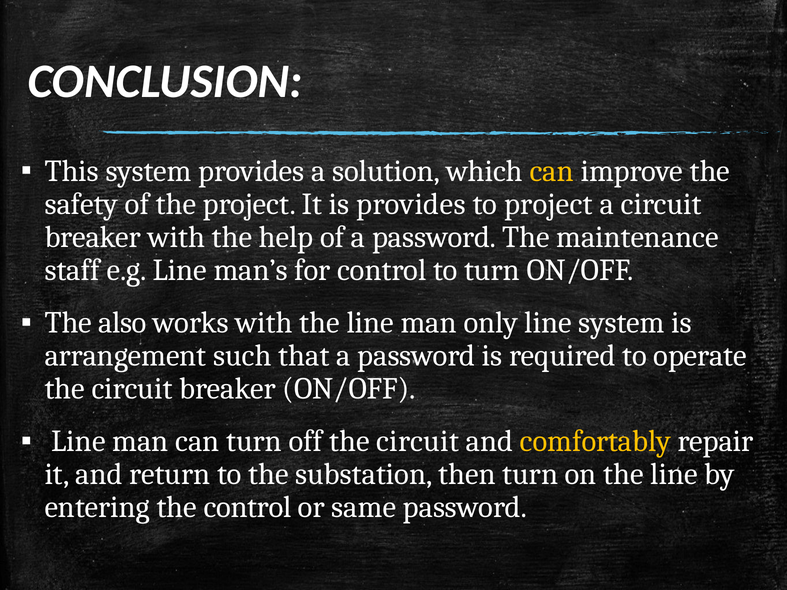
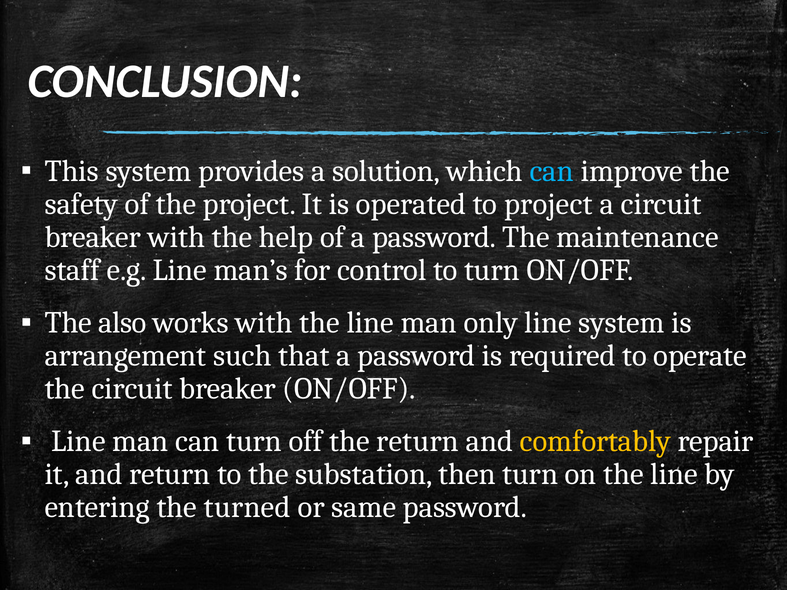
can at (552, 171) colour: yellow -> light blue
is provides: provides -> operated
off the circuit: circuit -> return
the control: control -> turned
